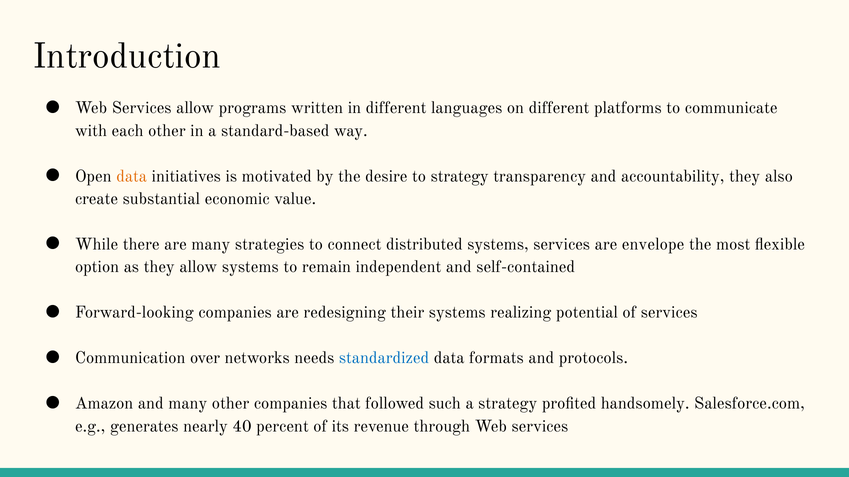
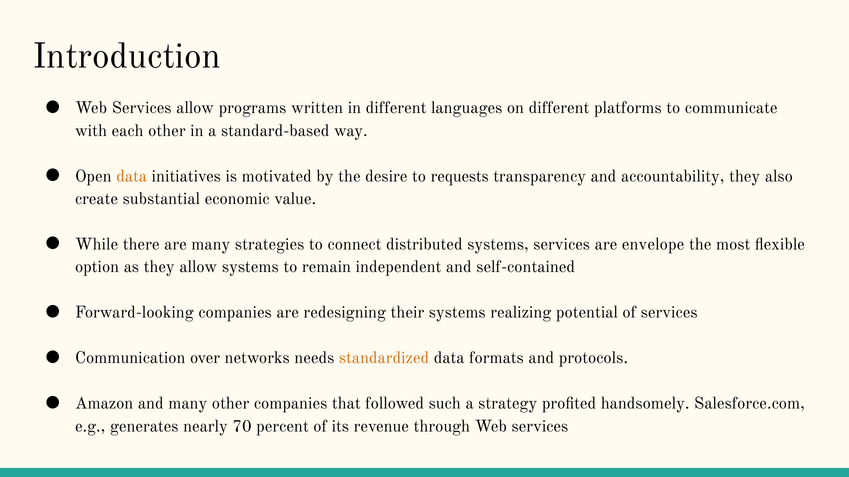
to strategy: strategy -> requests
standardized colour: blue -> orange
40: 40 -> 70
